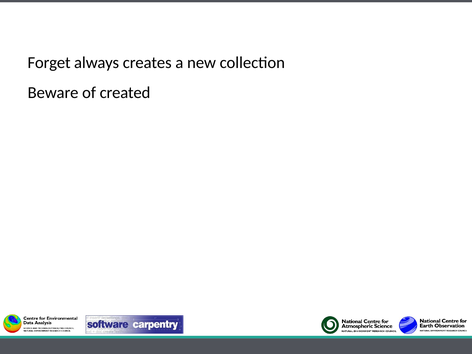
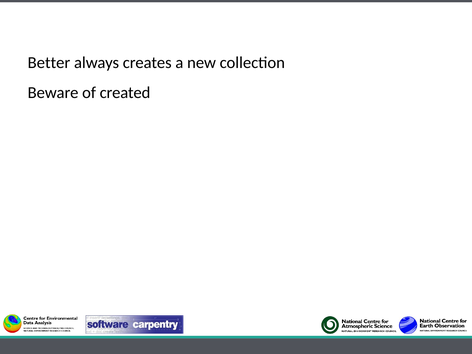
Forget: Forget -> Better
